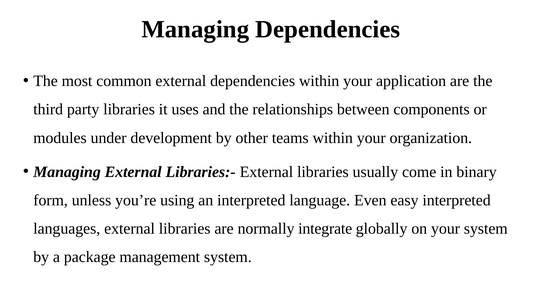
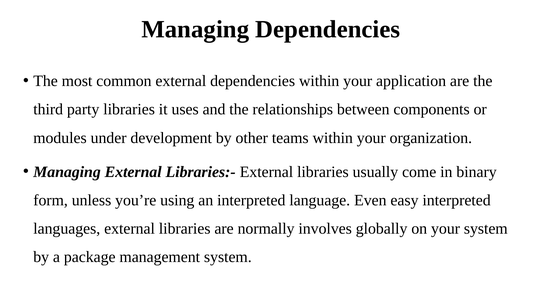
integrate: integrate -> involves
